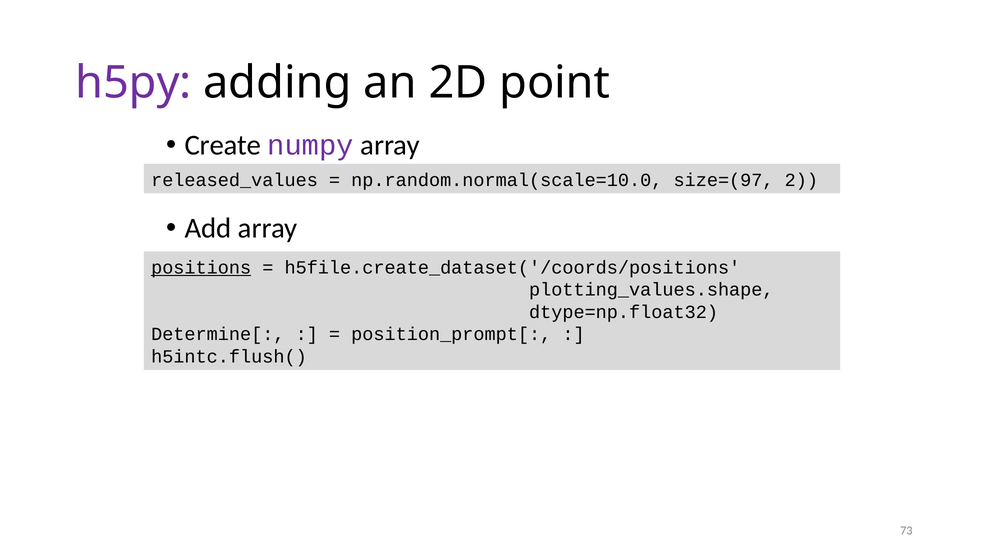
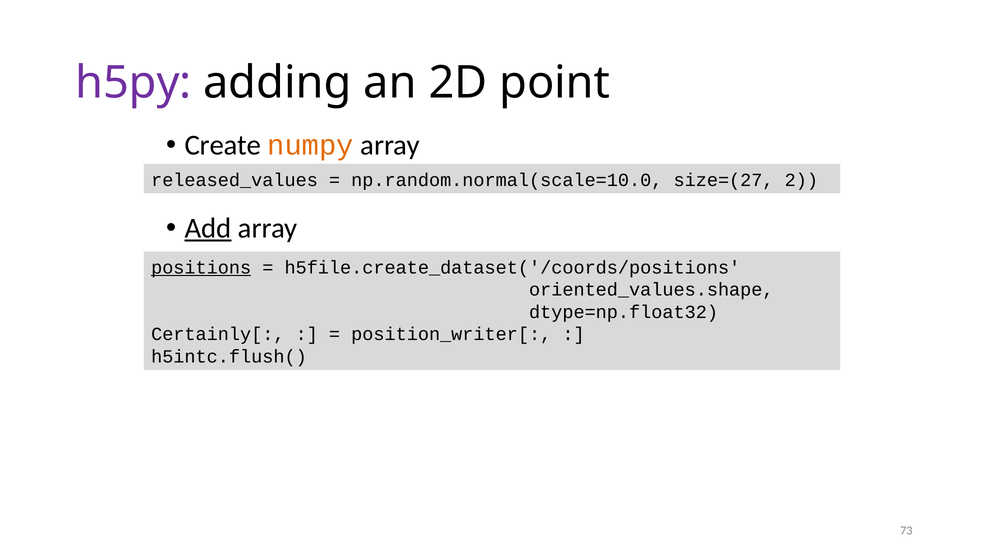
numpy colour: purple -> orange
size=(97: size=(97 -> size=(27
Add underline: none -> present
plotting_values.shape: plotting_values.shape -> oriented_values.shape
Determine[: Determine[ -> Certainly[
position_prompt[: position_prompt[ -> position_writer[
